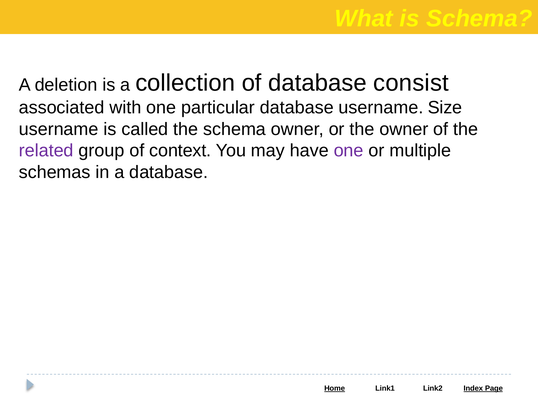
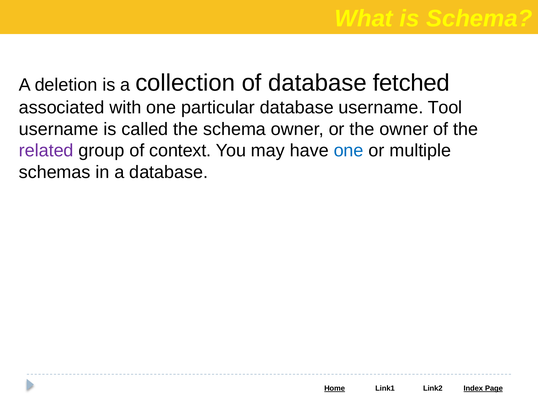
consist: consist -> fetched
Size: Size -> Tool
one at (349, 151) colour: purple -> blue
